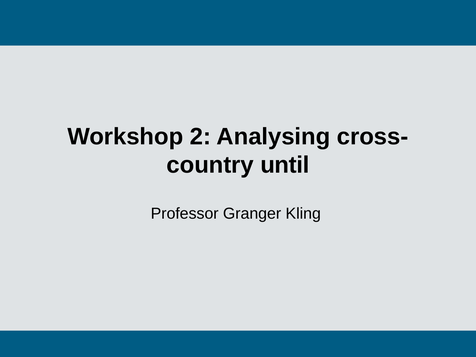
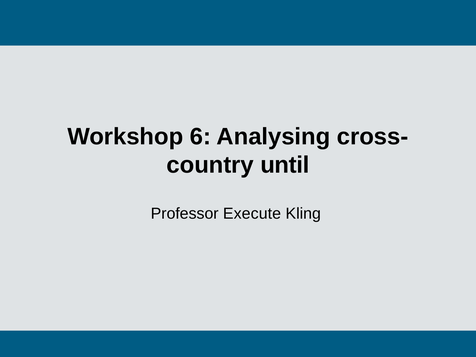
2: 2 -> 6
Granger: Granger -> Execute
